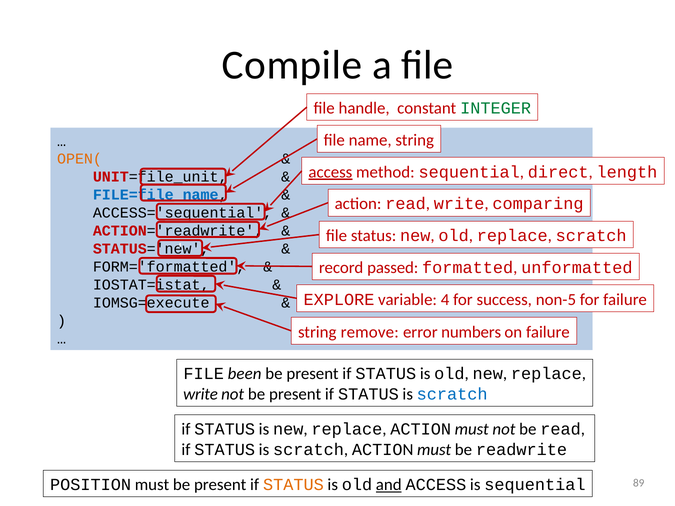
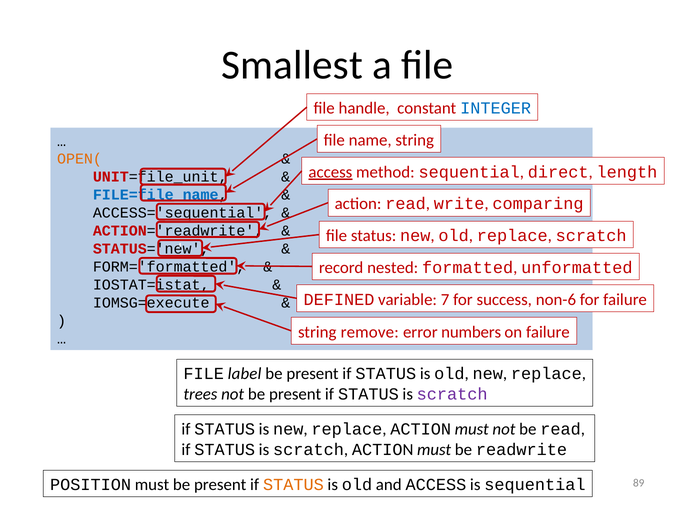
Compile: Compile -> Smallest
INTEGER colour: green -> blue
passed: passed -> nested
EXPLORE: EXPLORE -> DEFINED
4: 4 -> 7
non-5: non-5 -> non-6
been: been -> label
write at (200, 394): write -> trees
scratch at (452, 394) colour: blue -> purple
and underline: present -> none
